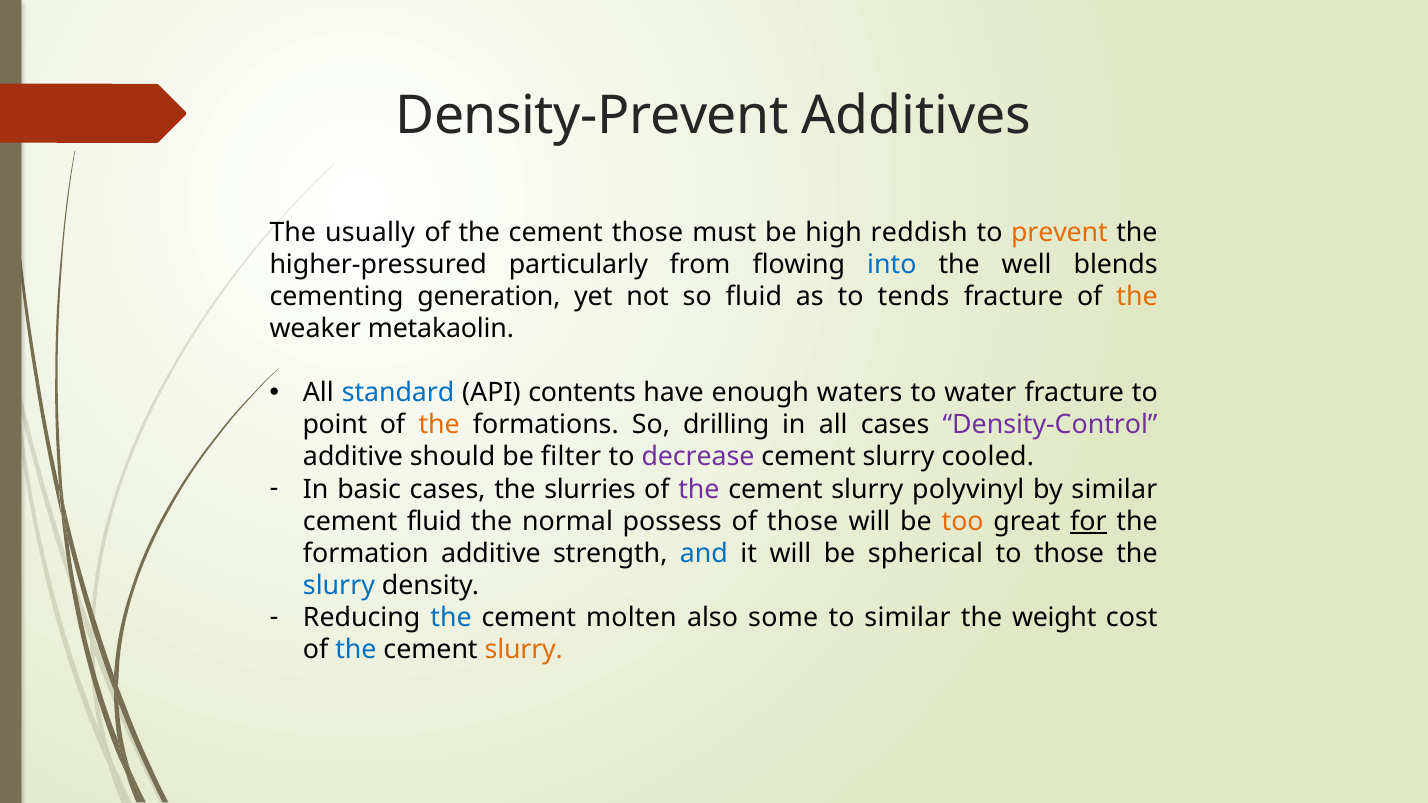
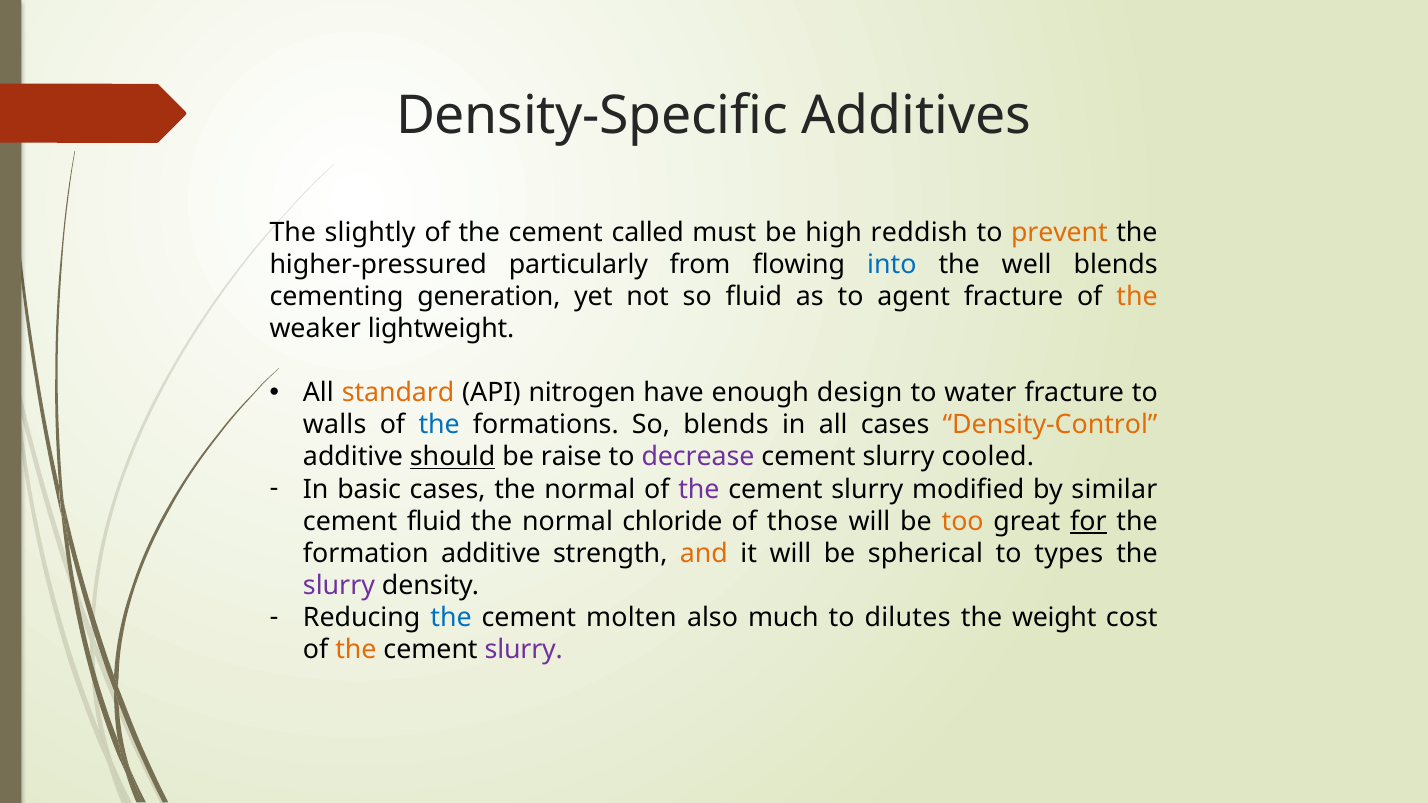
Density-Prevent: Density-Prevent -> Density-Specific
usually: usually -> slightly
cement those: those -> called
tends: tends -> agent
metakaolin: metakaolin -> lightweight
standard colour: blue -> orange
contents: contents -> nitrogen
waters: waters -> design
point: point -> walls
the at (439, 425) colour: orange -> blue
So drilling: drilling -> blends
Density-Control colour: purple -> orange
should underline: none -> present
filter: filter -> raise
cases the slurries: slurries -> normal
polyvinyl: polyvinyl -> modified
possess: possess -> chloride
and colour: blue -> orange
to those: those -> types
slurry at (339, 586) colour: blue -> purple
some: some -> much
to similar: similar -> dilutes
the at (356, 650) colour: blue -> orange
slurry at (524, 650) colour: orange -> purple
